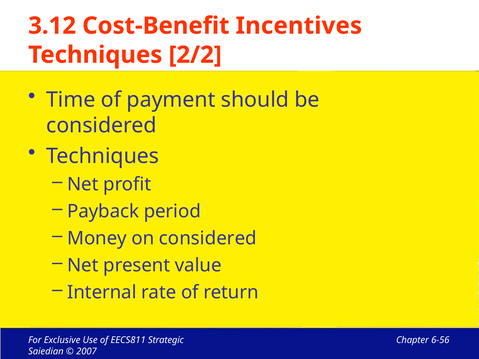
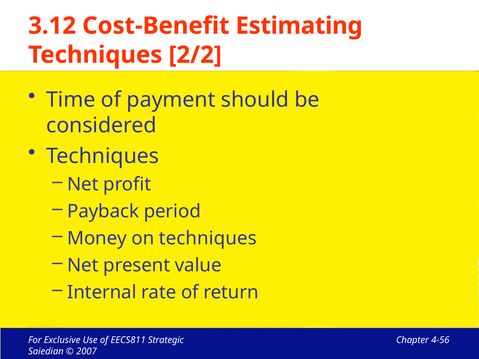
Incentives: Incentives -> Estimating
on considered: considered -> techniques
6-56: 6-56 -> 4-56
